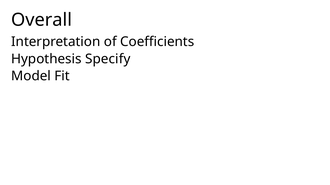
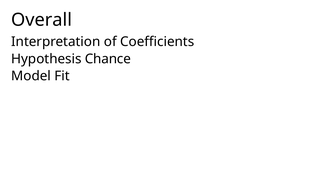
Specify: Specify -> Chance
